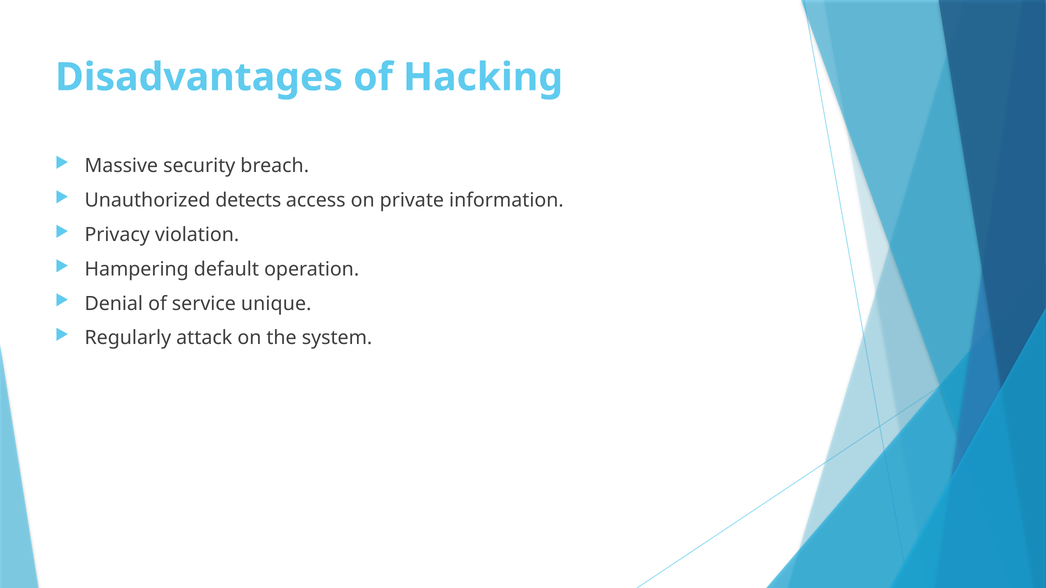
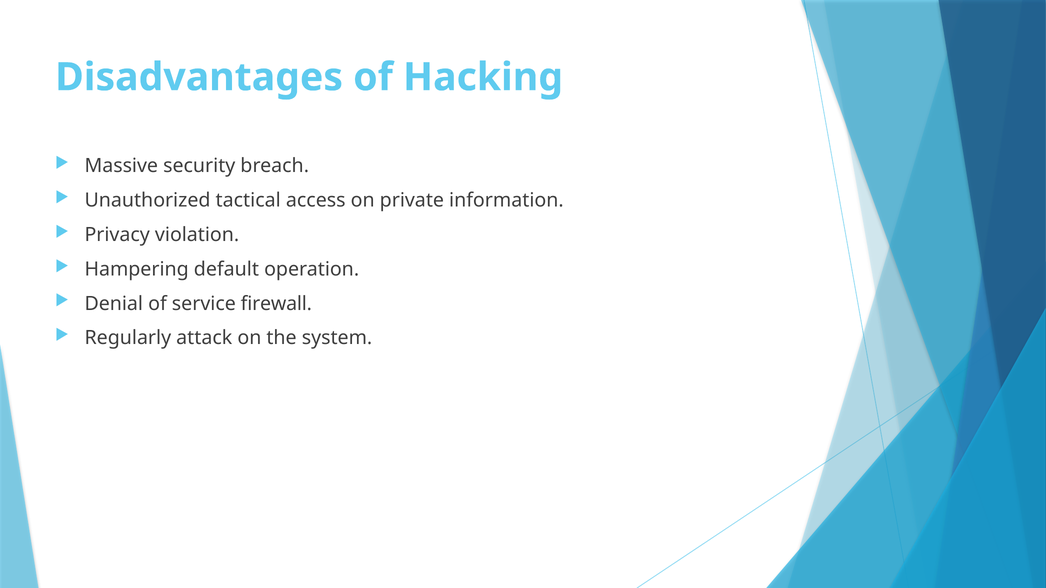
detects: detects -> tactical
unique: unique -> firewall
